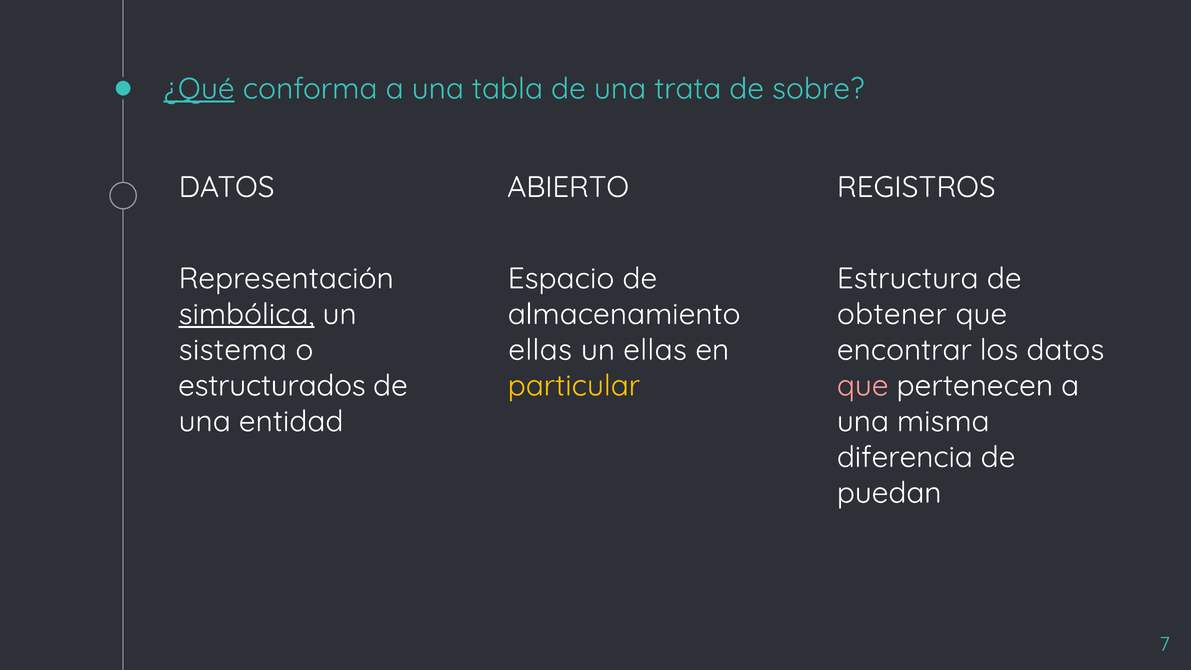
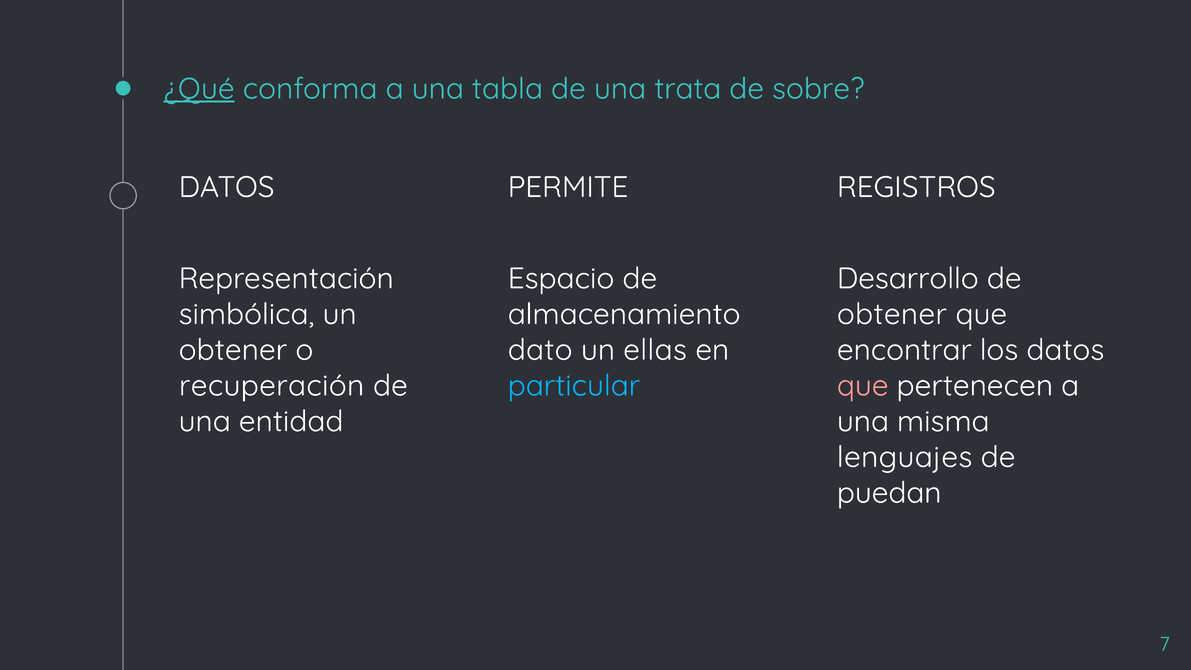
ABIERTO: ABIERTO -> PERMITE
Estructura: Estructura -> Desarrollo
simbólica underline: present -> none
sistema at (233, 350): sistema -> obtener
ellas at (540, 350): ellas -> dato
estructurados: estructurados -> recuperación
particular colour: yellow -> light blue
diferencia: diferencia -> lenguajes
